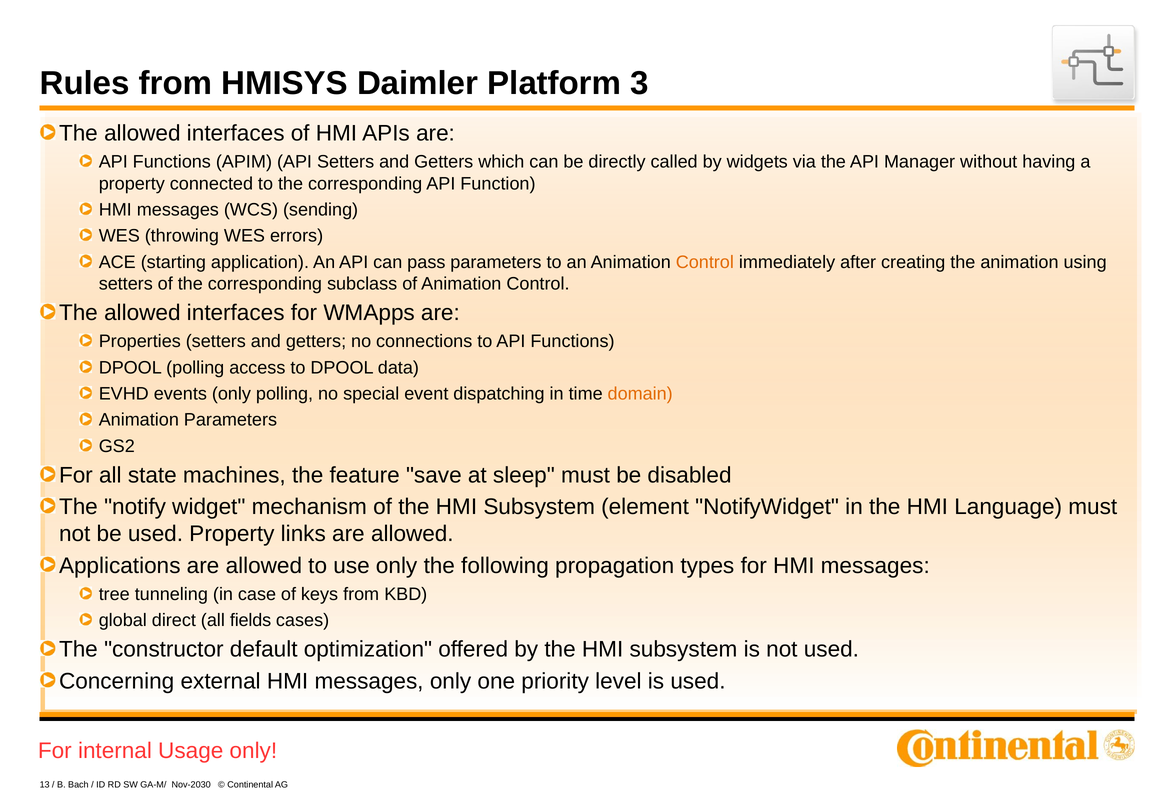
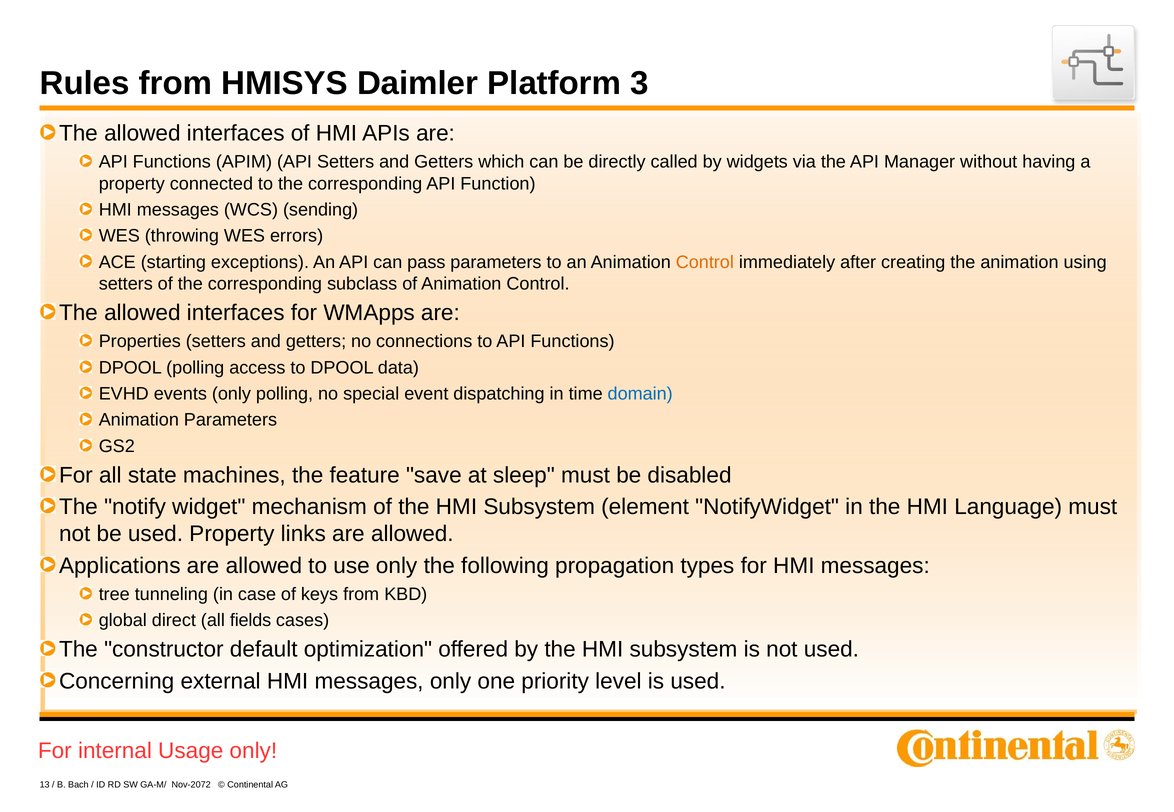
application: application -> exceptions
domain colour: orange -> blue
Nov-2030: Nov-2030 -> Nov-2072
